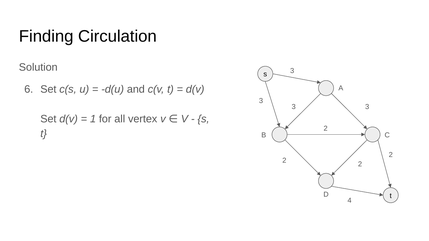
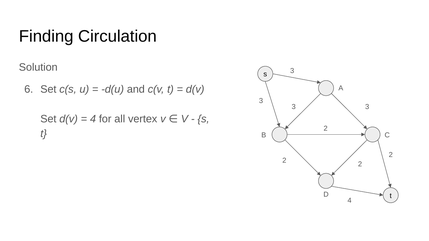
1 at (93, 119): 1 -> 4
